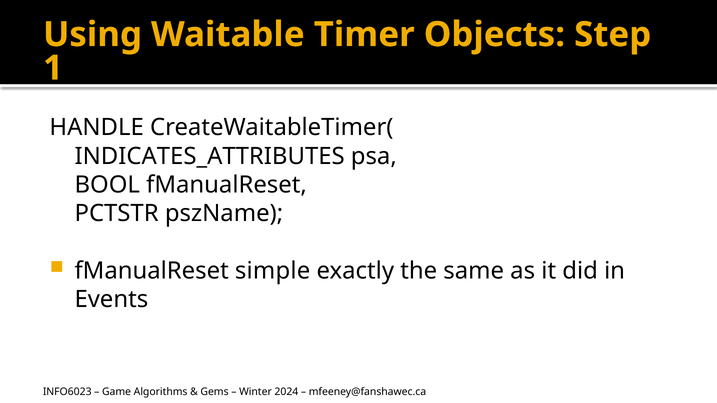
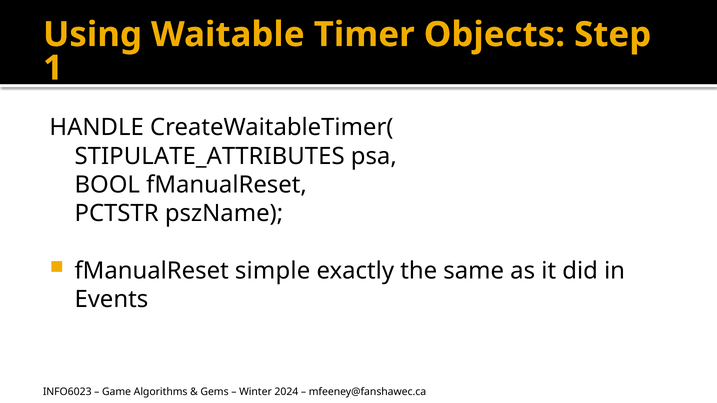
INDICATES_ATTRIBUTES: INDICATES_ATTRIBUTES -> STIPULATE_ATTRIBUTES
